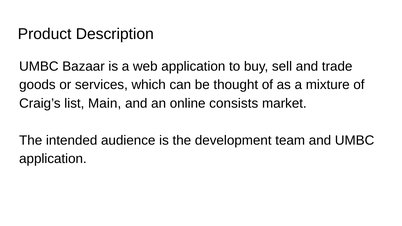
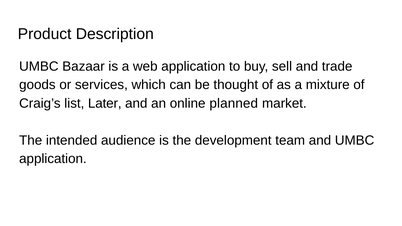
Main: Main -> Later
consists: consists -> planned
